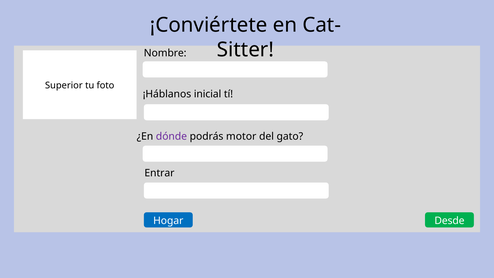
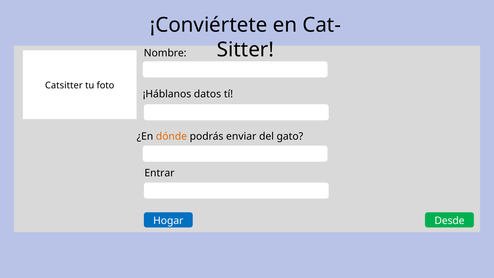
Superior: Superior -> Catsitter
inicial: inicial -> datos
dónde colour: purple -> orange
motor: motor -> enviar
